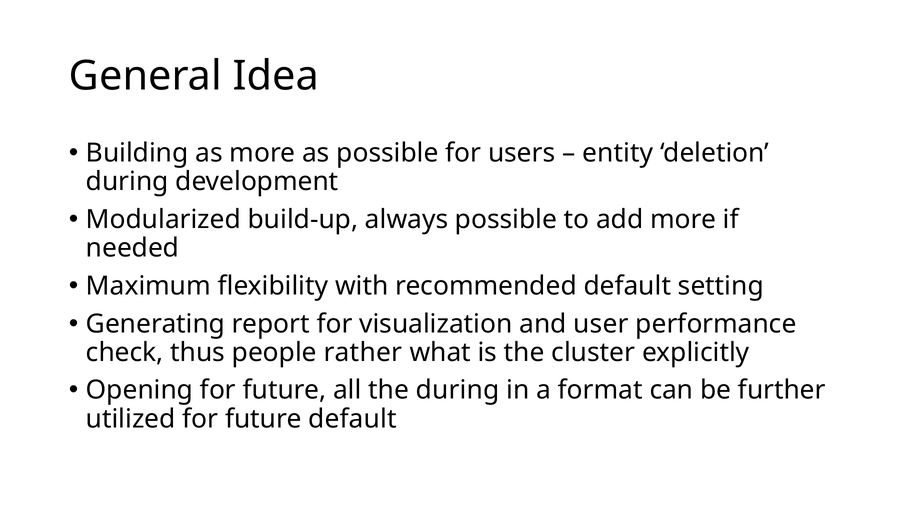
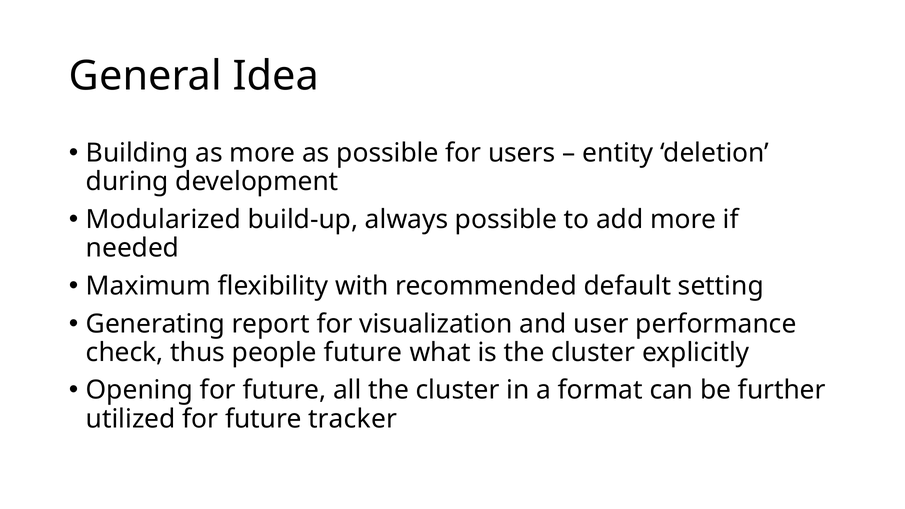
people rather: rather -> future
all the during: during -> cluster
future default: default -> tracker
